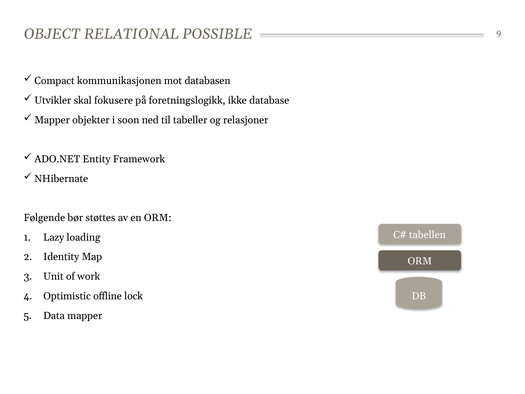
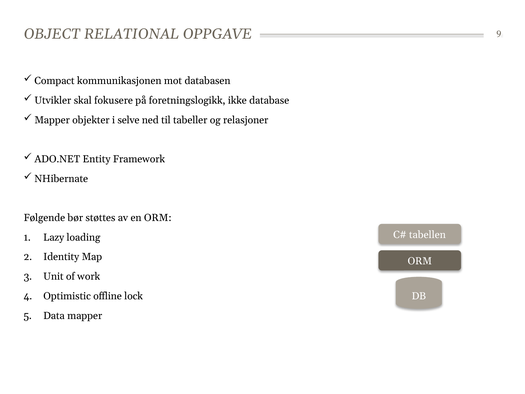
POSSIBLE: POSSIBLE -> OPPGAVE
soon: soon -> selve
